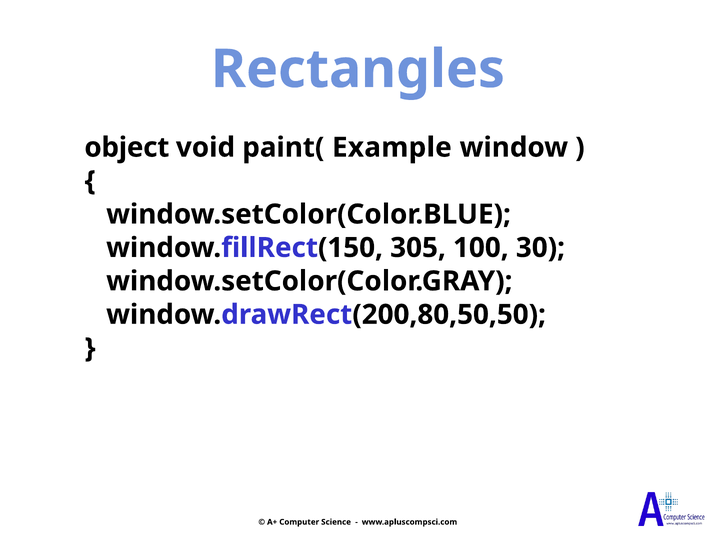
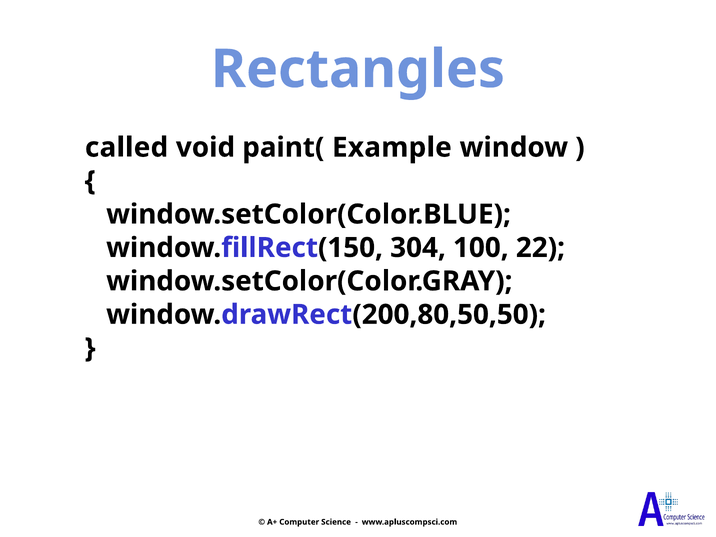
object: object -> called
305: 305 -> 304
30: 30 -> 22
